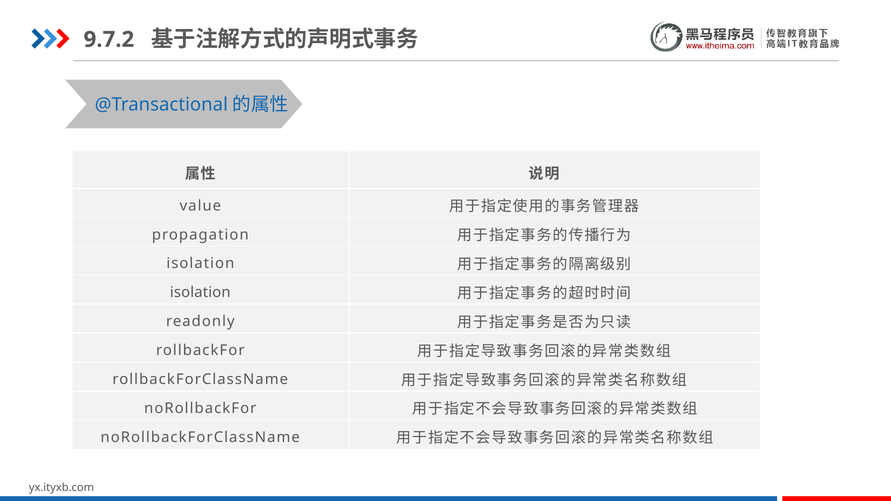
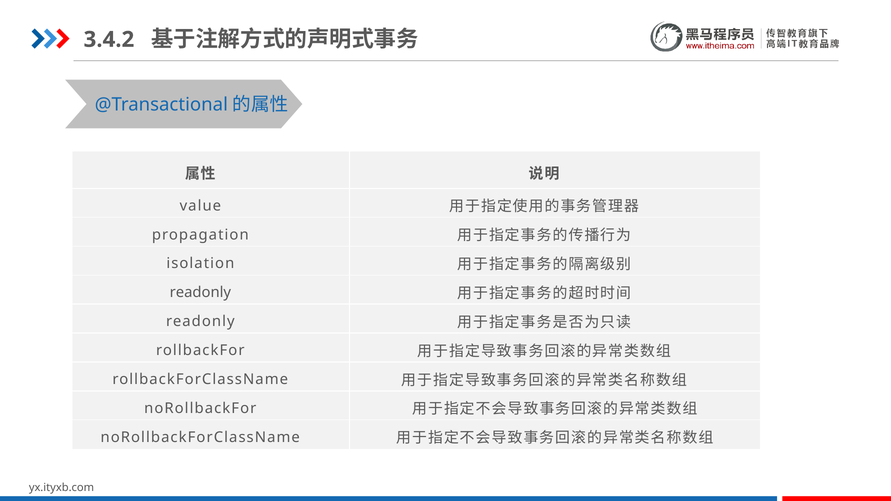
9.7.2: 9.7.2 -> 3.4.2
isolation at (200, 293): isolation -> readonly
